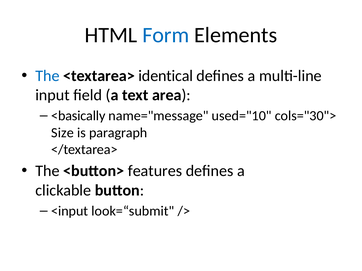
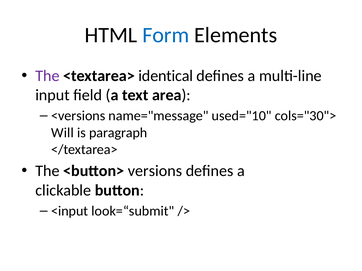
The at (47, 76) colour: blue -> purple
<basically: <basically -> <versions
Size: Size -> Will
features: features -> versions
